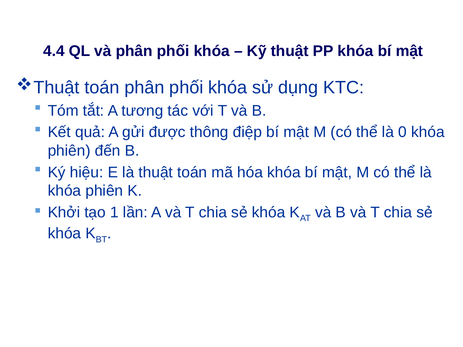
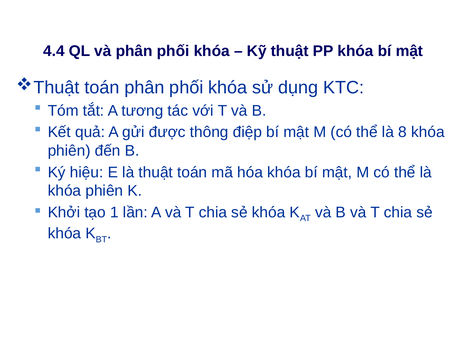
0: 0 -> 8
